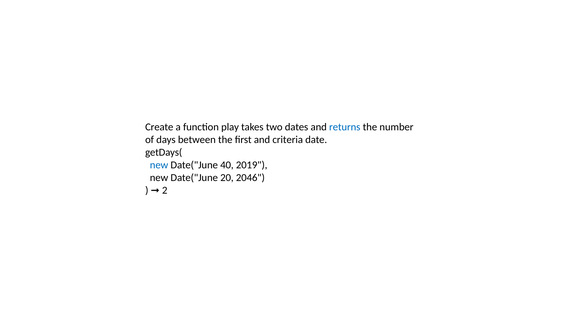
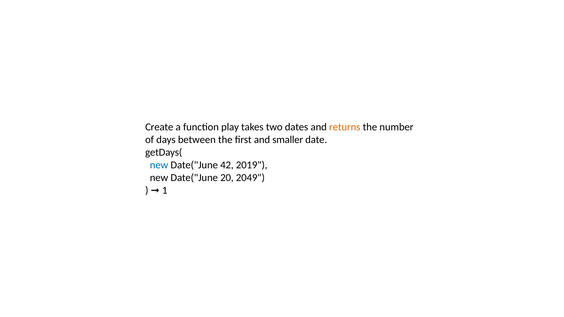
returns colour: blue -> orange
criteria: criteria -> smaller
40: 40 -> 42
2046: 2046 -> 2049
2: 2 -> 1
